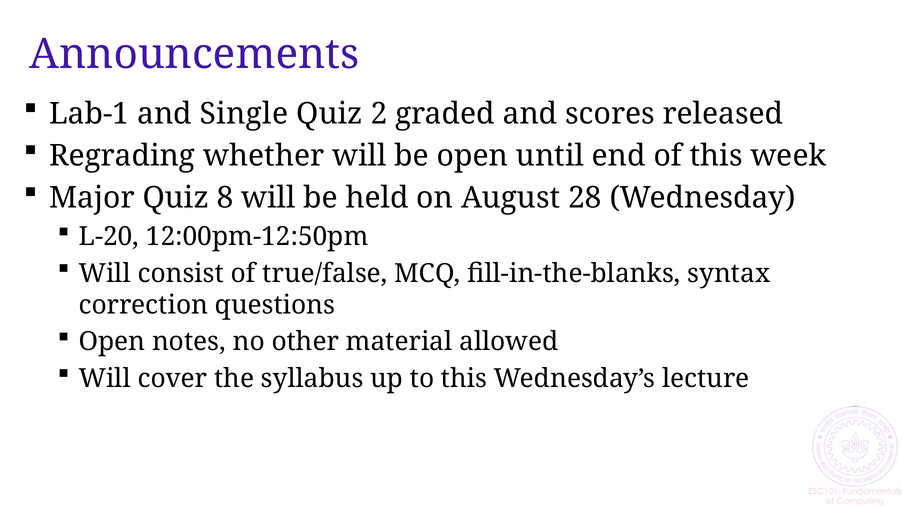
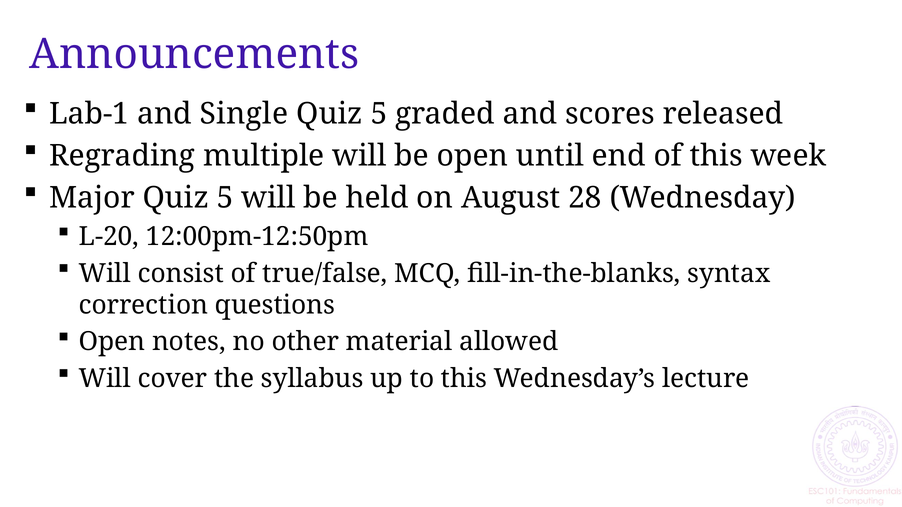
2 at (379, 114): 2 -> 5
whether: whether -> multiple
Major Quiz 8: 8 -> 5
